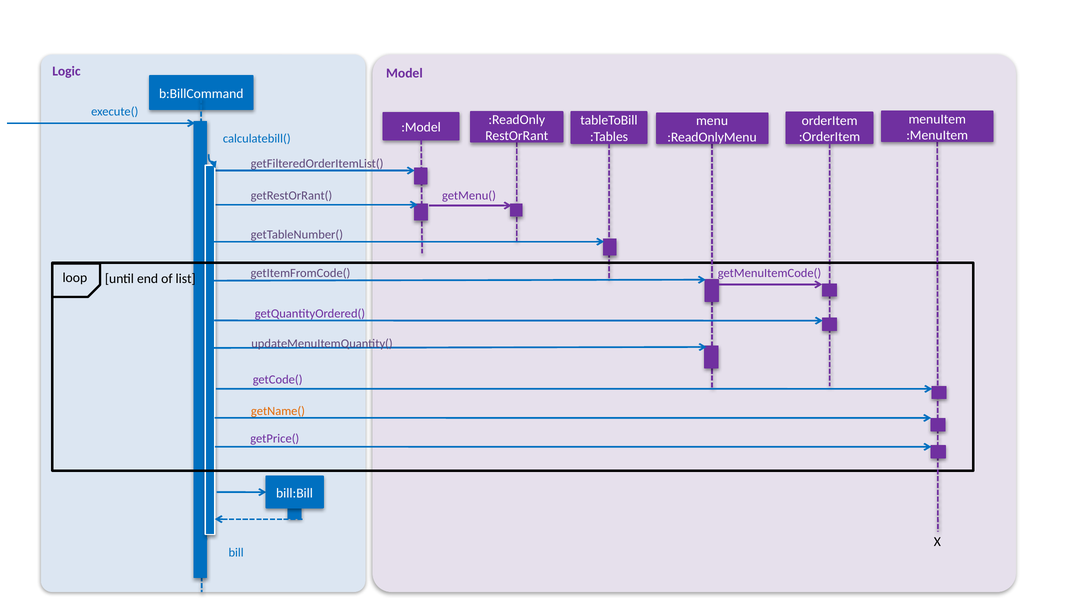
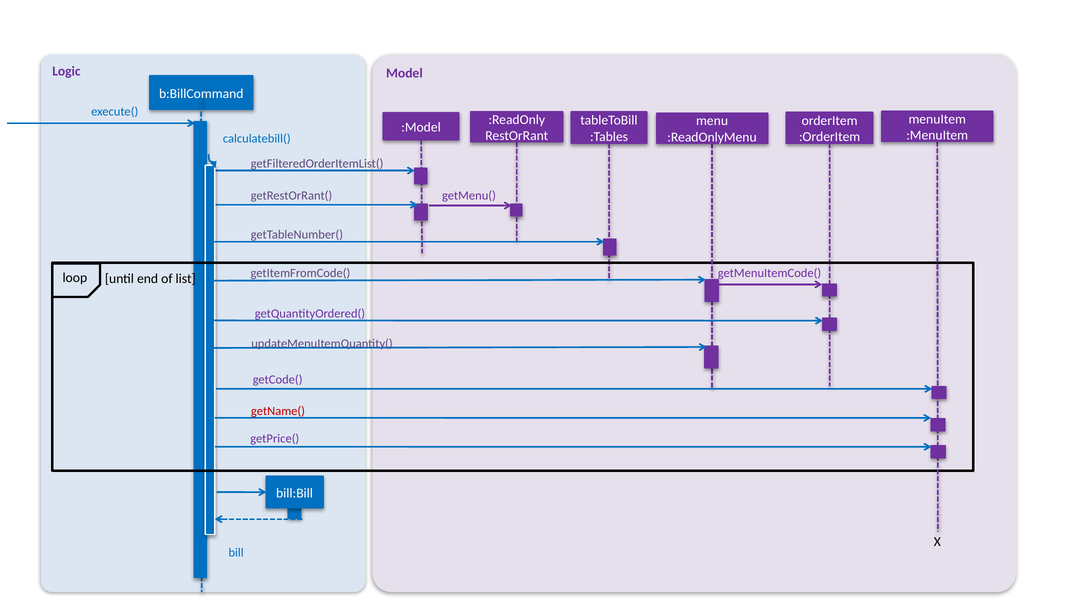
getName( colour: orange -> red
